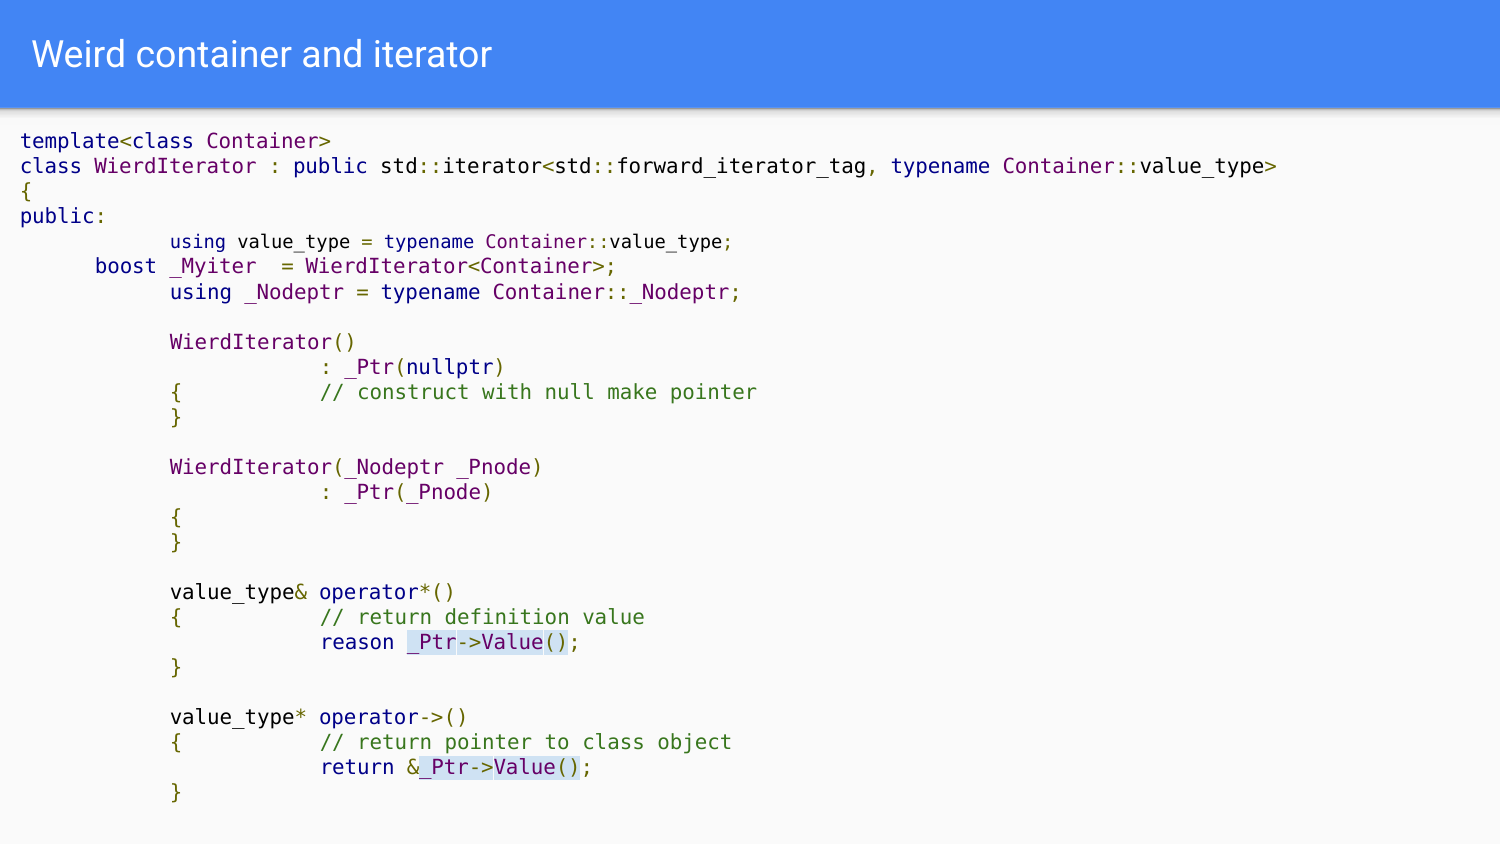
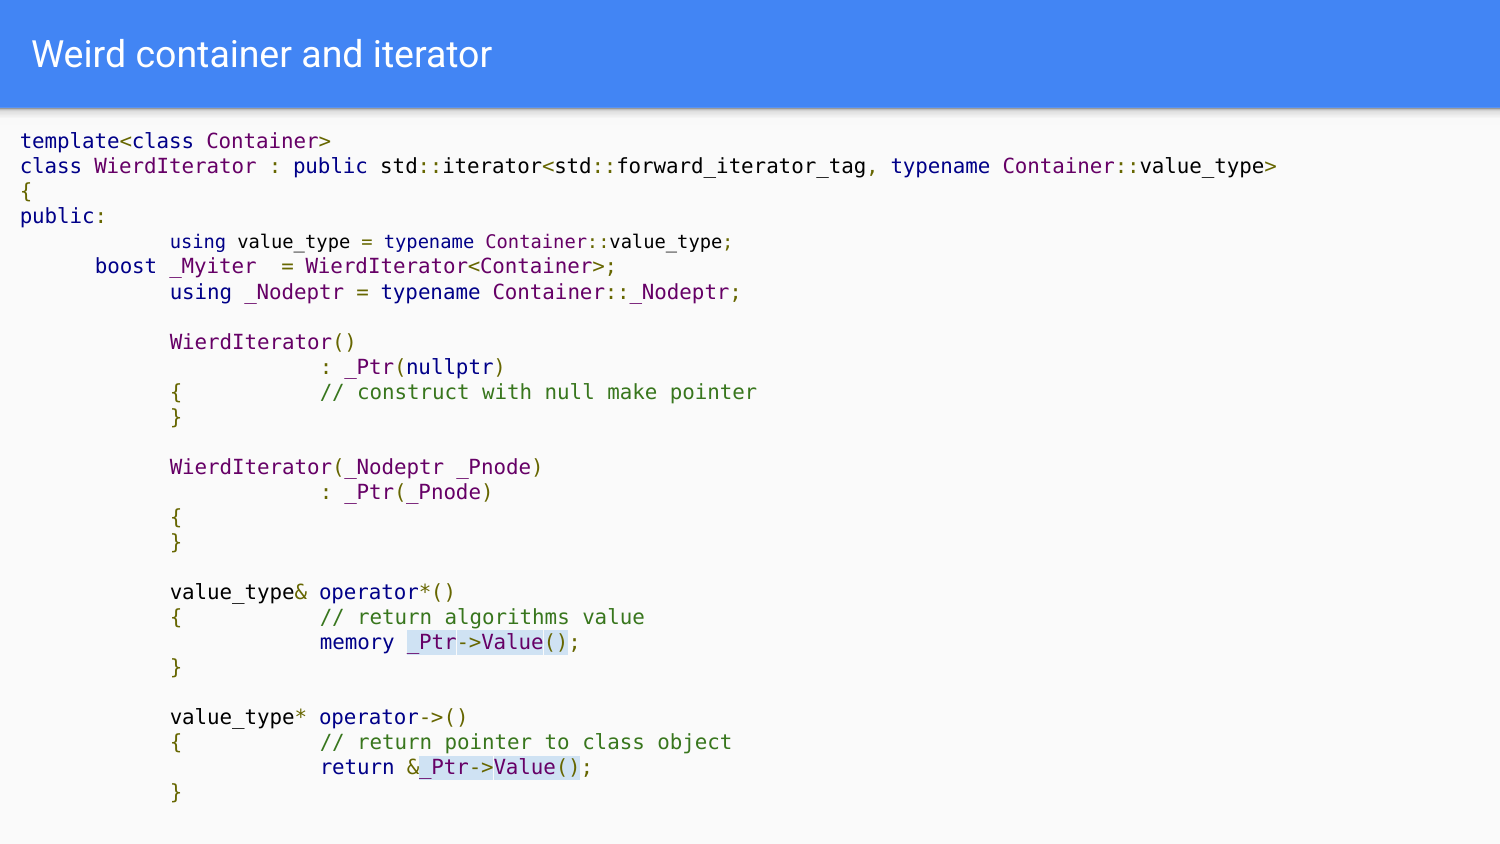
definition: definition -> algorithms
reason: reason -> memory
